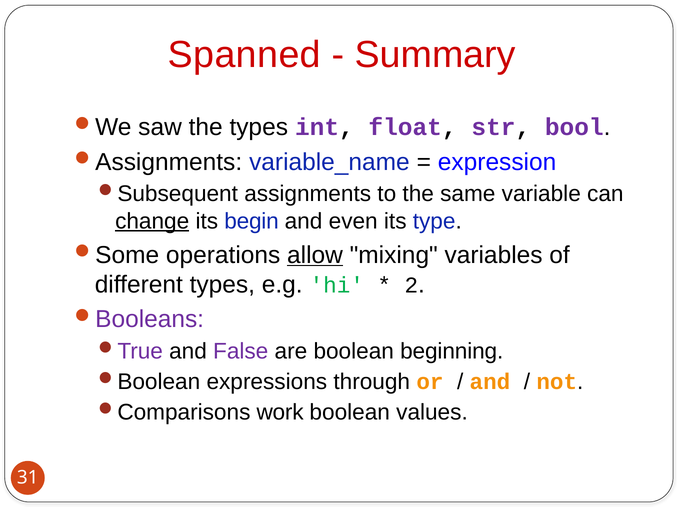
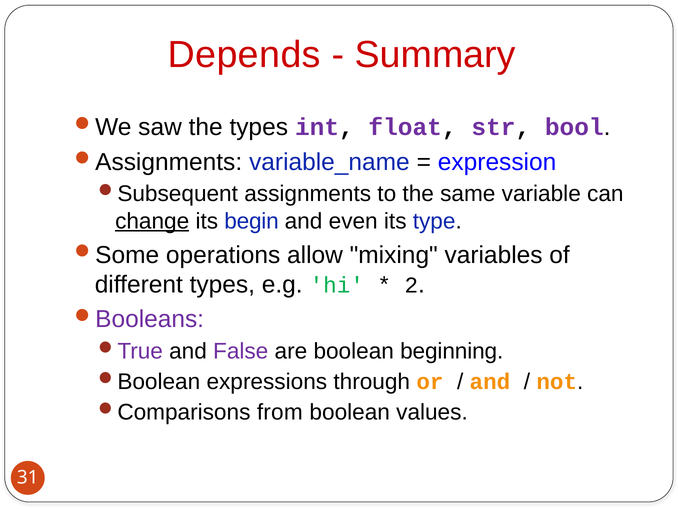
Spanned: Spanned -> Depends
allow underline: present -> none
work: work -> from
